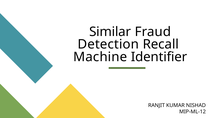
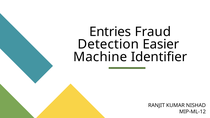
Similar: Similar -> Entries
Recall: Recall -> Easier
